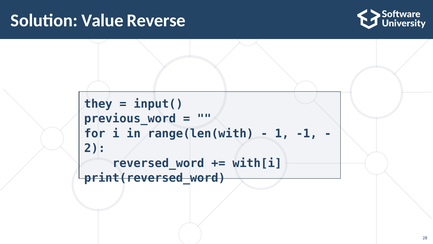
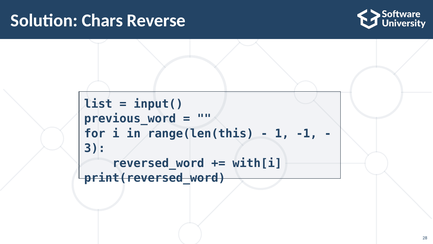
Value: Value -> Chars
they: they -> list
range(len(with: range(len(with -> range(len(this
2: 2 -> 3
